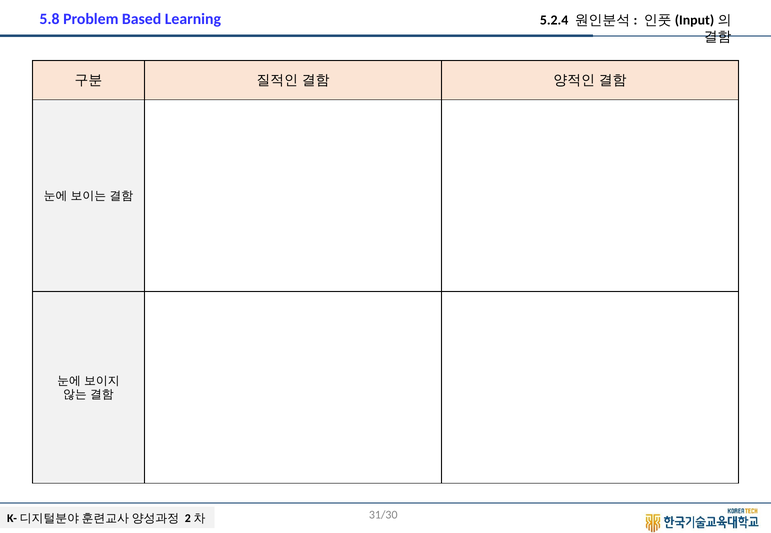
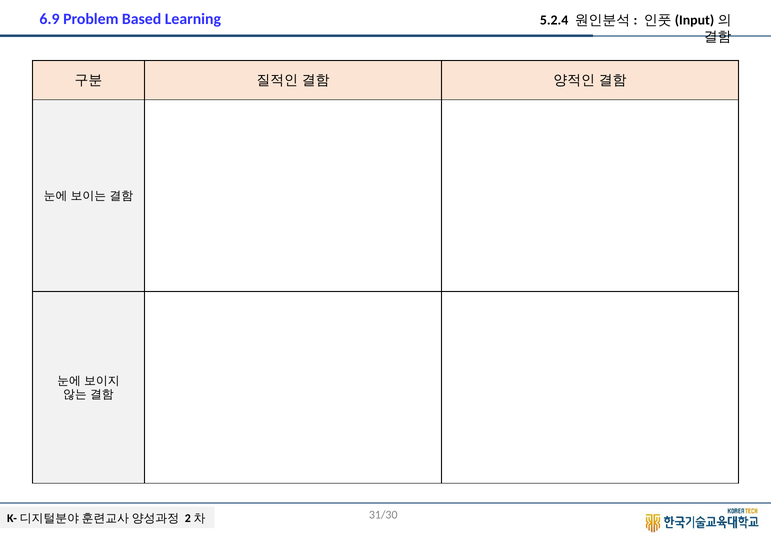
5.8: 5.8 -> 6.9
